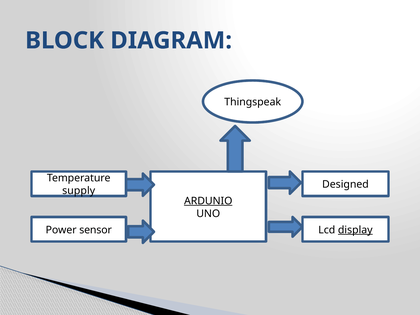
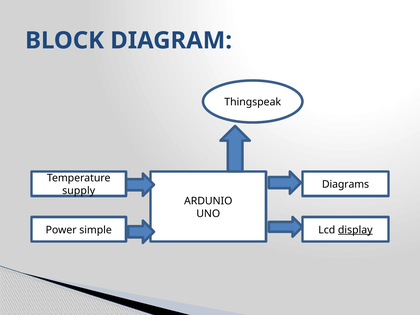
Designed: Designed -> Diagrams
ARDUNIO underline: present -> none
sensor: sensor -> simple
